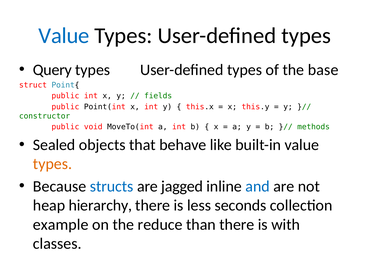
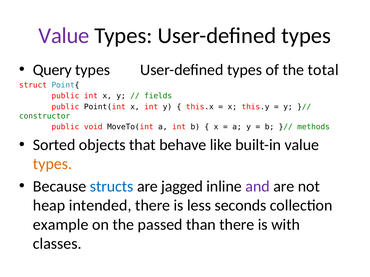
Value at (64, 36) colour: blue -> purple
base: base -> total
Sealed: Sealed -> Sorted
and colour: blue -> purple
hierarchy: hierarchy -> intended
reduce: reduce -> passed
